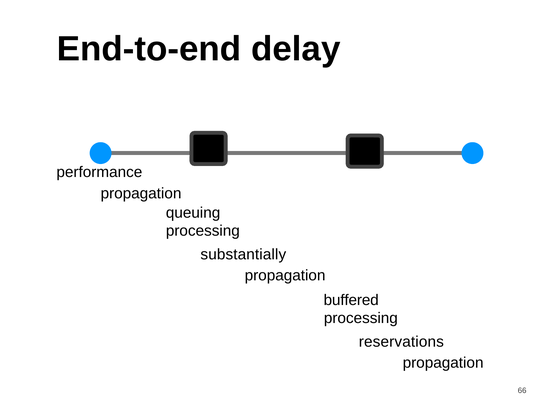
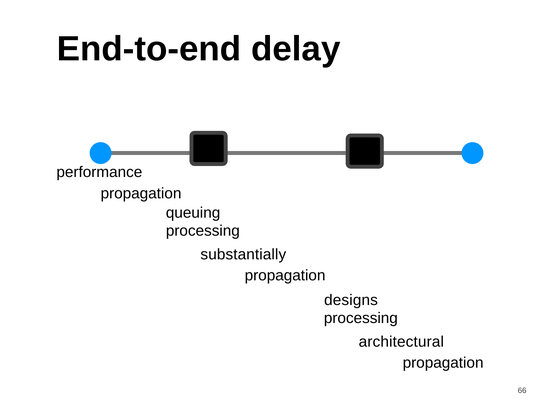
buffered: buffered -> designs
reservations: reservations -> architectural
